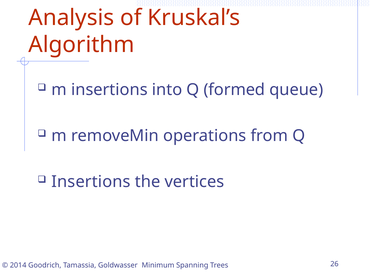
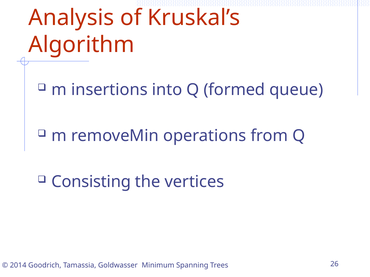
Insertions at (91, 182): Insertions -> Consisting
